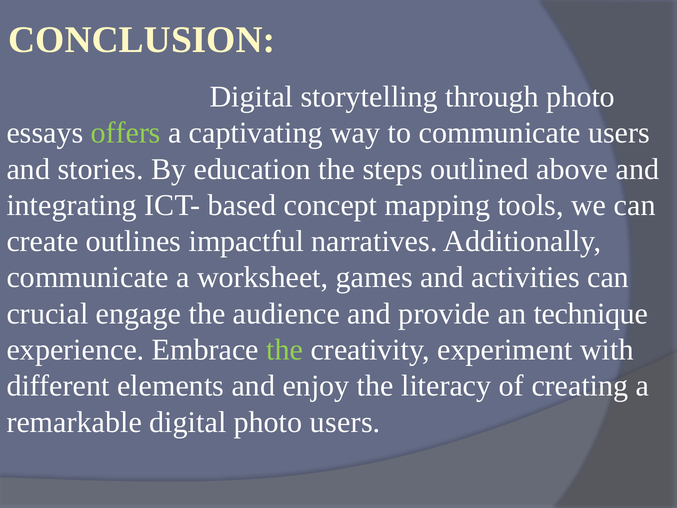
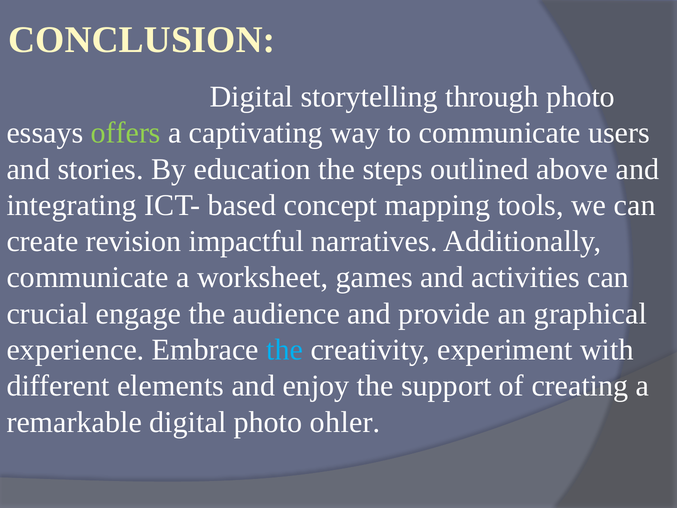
outlines: outlines -> revision
technique: technique -> graphical
the at (285, 350) colour: light green -> light blue
literacy: literacy -> support
photo users: users -> ohler
